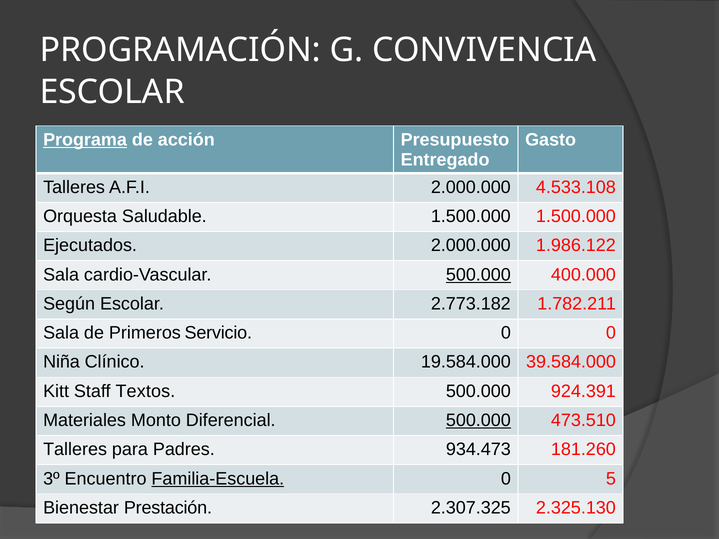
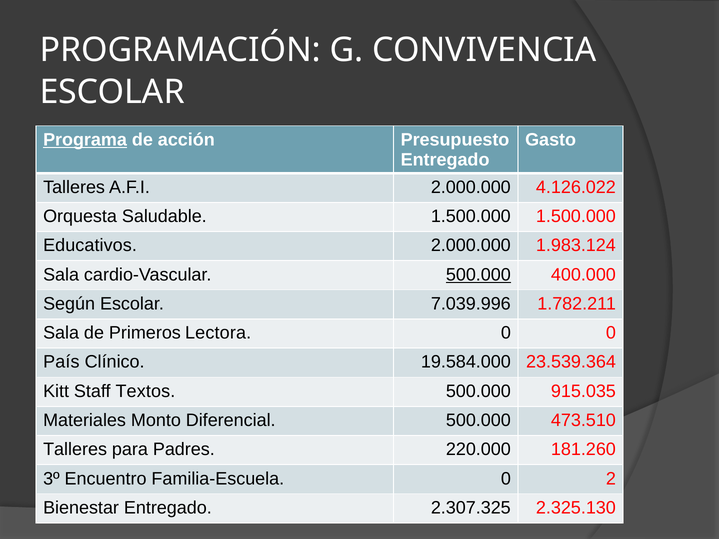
4.533.108: 4.533.108 -> 4.126.022
Ejecutados: Ejecutados -> Educativos
1.986.122: 1.986.122 -> 1.983.124
2.773.182: 2.773.182 -> 7.039.996
Servicio: Servicio -> Lectora
Niña: Niña -> País
39.584.000: 39.584.000 -> 23.539.364
924.391: 924.391 -> 915.035
500.000 at (478, 421) underline: present -> none
934.473: 934.473 -> 220.000
Familia-Escuela underline: present -> none
5: 5 -> 2
Bienestar Prestación: Prestación -> Entregado
